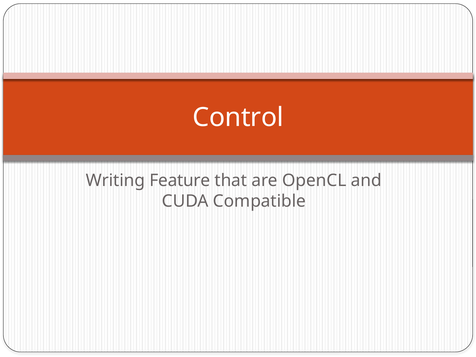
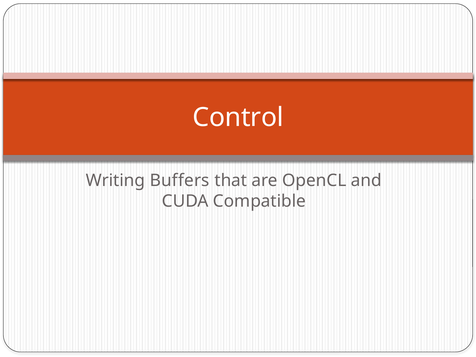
Feature: Feature -> Buffers
